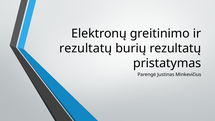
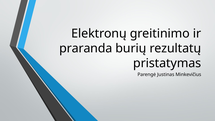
rezultatų at (86, 48): rezultatų -> praranda
